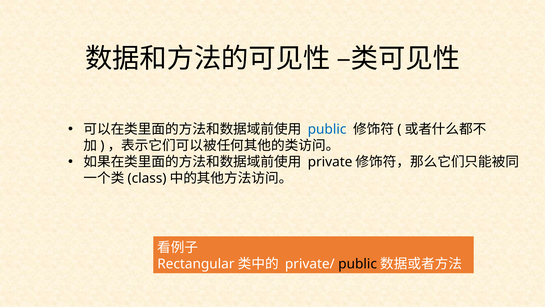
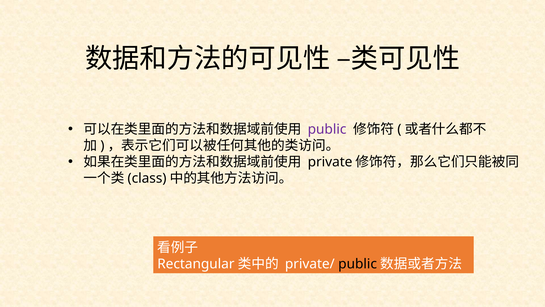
public at (327, 129) colour: blue -> purple
